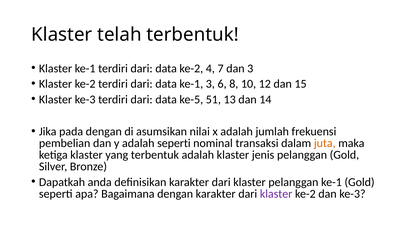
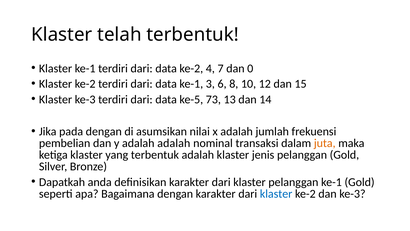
dan 3: 3 -> 0
51: 51 -> 73
adalah seperti: seperti -> adalah
klaster at (276, 193) colour: purple -> blue
